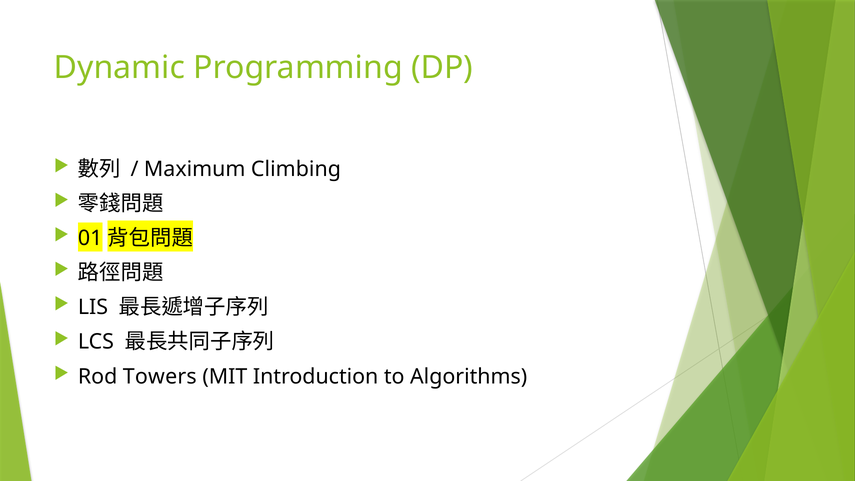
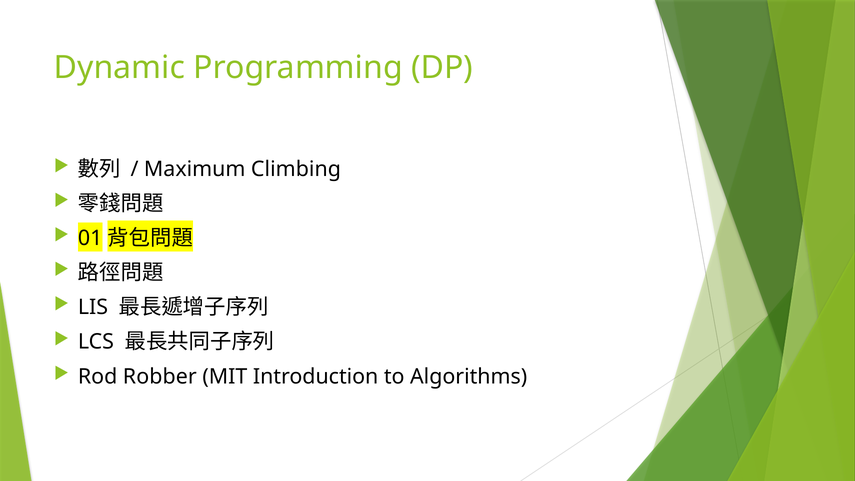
Towers: Towers -> Robber
